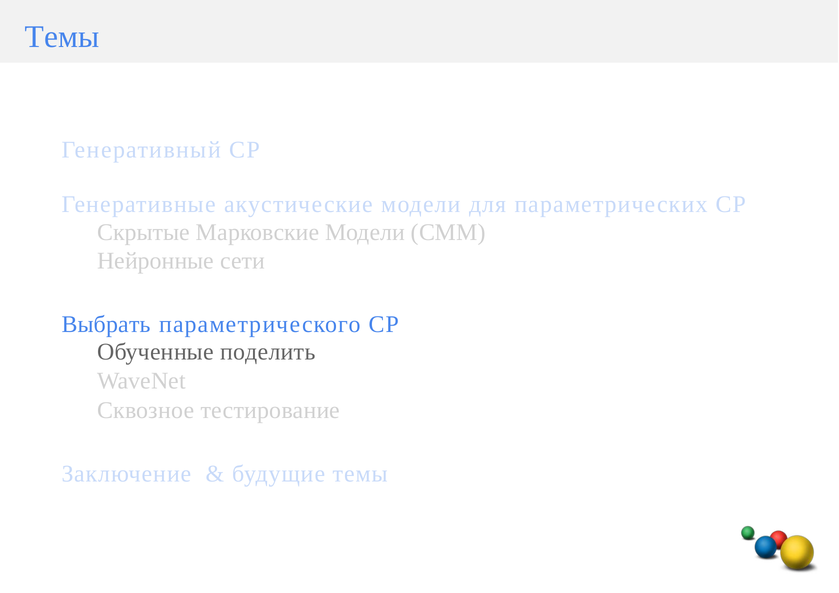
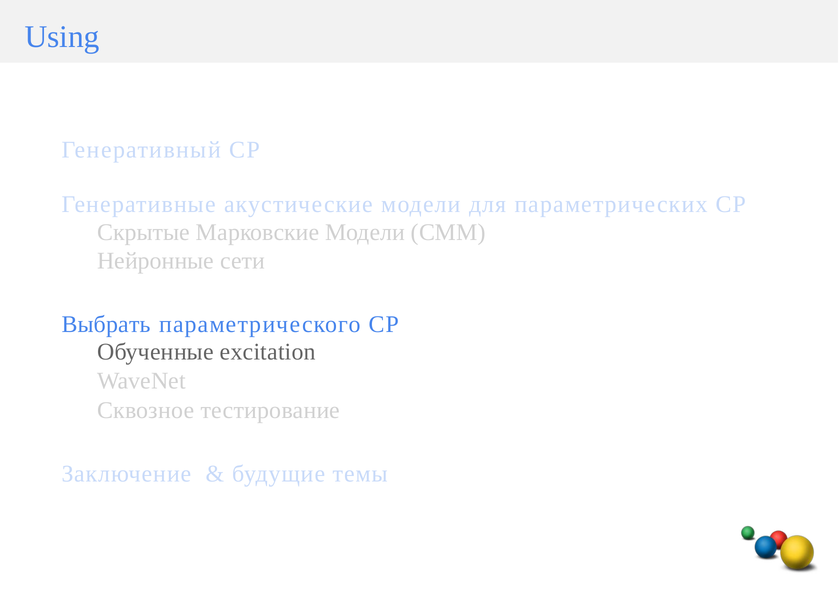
Темы at (62, 37): Темы -> Using
поделить: поделить -> excitation
